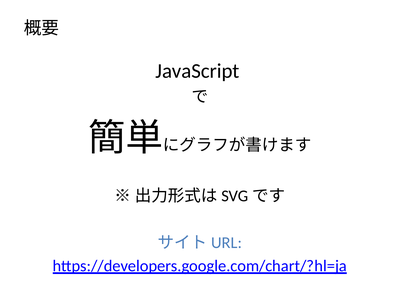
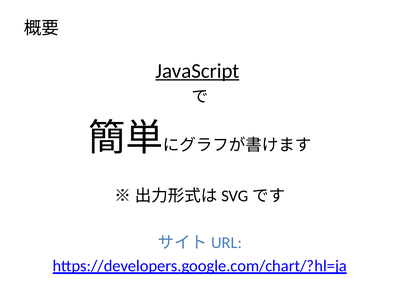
JavaScript underline: none -> present
